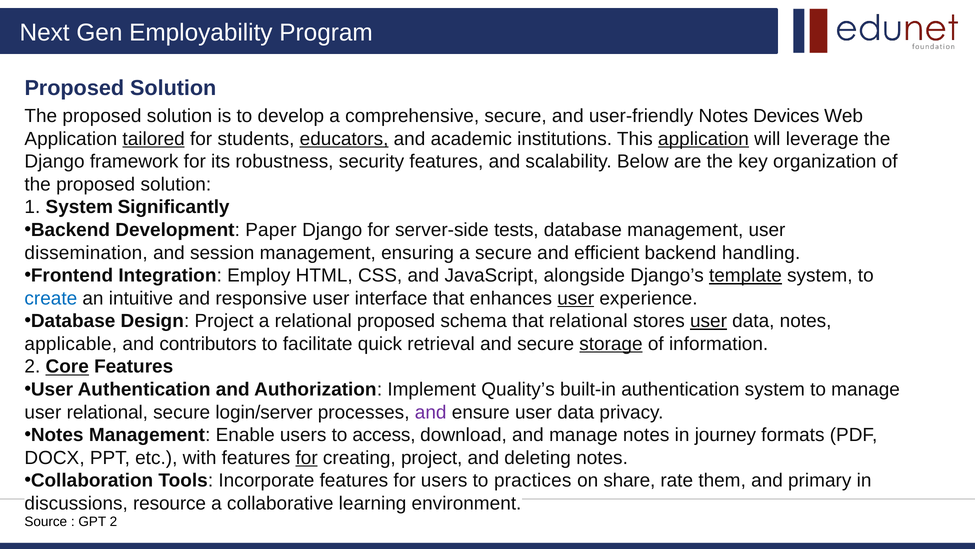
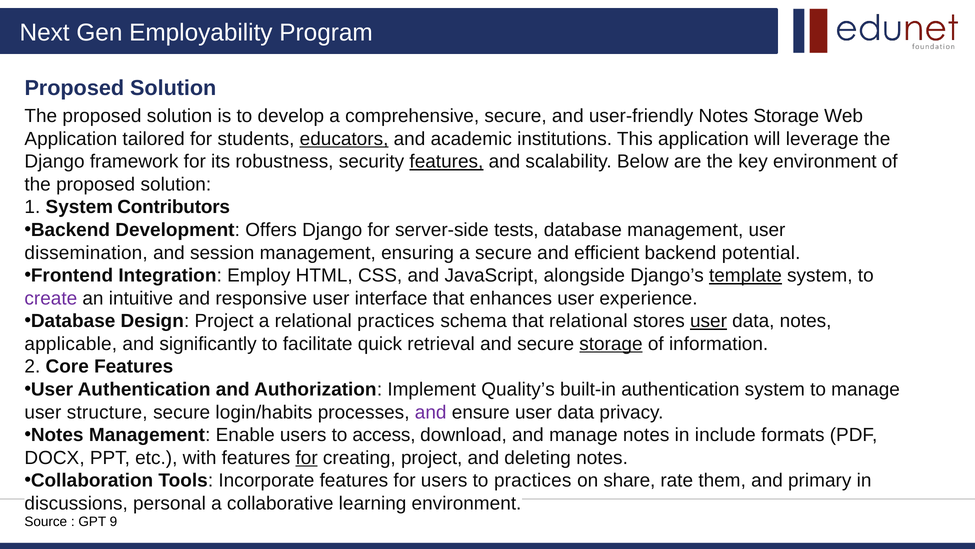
Notes Devices: Devices -> Storage
tailored underline: present -> none
application at (703, 139) underline: present -> none
features at (446, 161) underline: none -> present
key organization: organization -> environment
Significantly: Significantly -> Contributors
Paper: Paper -> Offers
handling: handling -> potential
create colour: blue -> purple
user at (576, 298) underline: present -> none
relational proposed: proposed -> practices
contributors: contributors -> significantly
Core underline: present -> none
user relational: relational -> structure
login/server: login/server -> login/habits
journey: journey -> include
resource: resource -> personal
GPT 2: 2 -> 9
